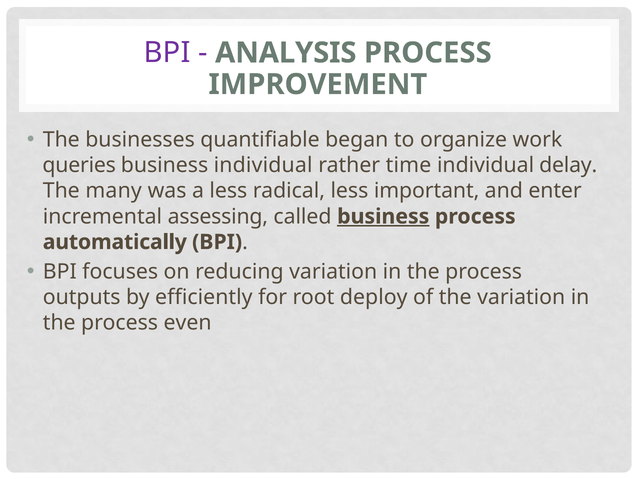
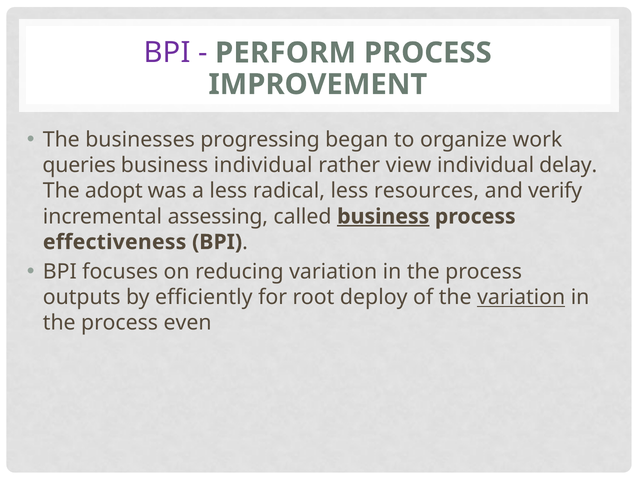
ANALYSIS: ANALYSIS -> PERFORM
quantifiable: quantifiable -> progressing
time: time -> view
many: many -> adopt
important: important -> resources
enter: enter -> verify
automatically: automatically -> effectiveness
variation at (521, 297) underline: none -> present
